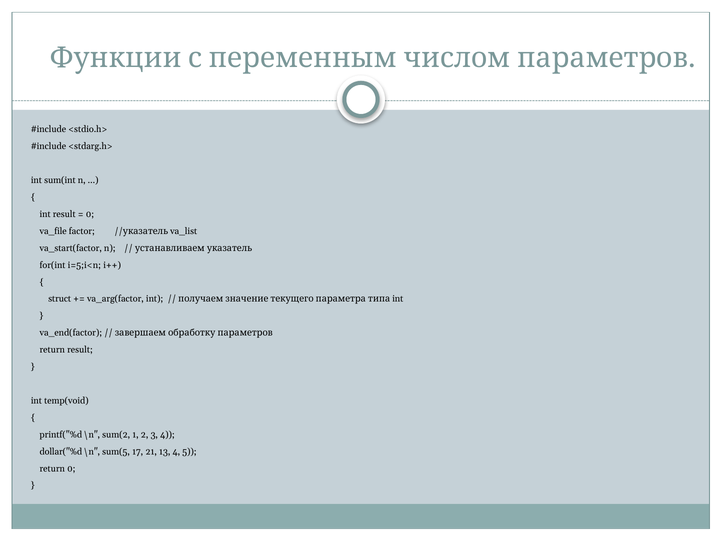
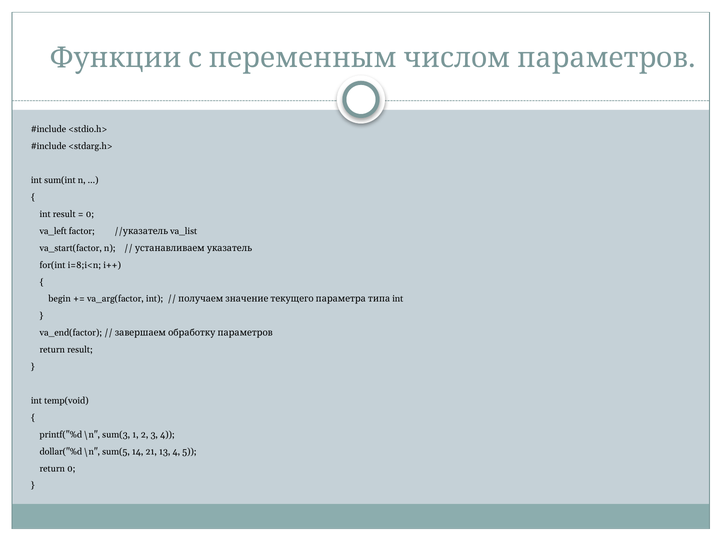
va_file: va_file -> va_left
i=5;i<n: i=5;i<n -> i=8;i<n
struct: struct -> begin
sum(2: sum(2 -> sum(3
17: 17 -> 14
